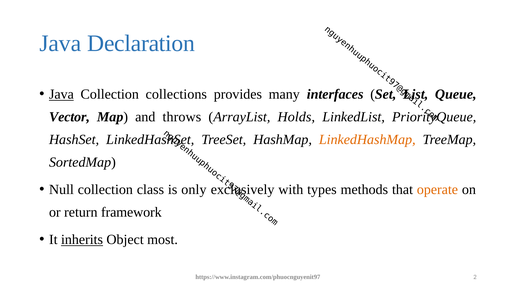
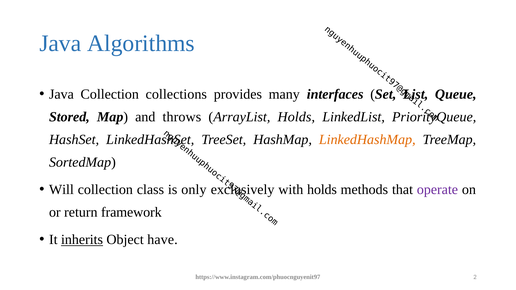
Declaration: Declaration -> Algorithms
Java at (61, 94) underline: present -> none
Vector: Vector -> Stored
Null: Null -> Will
with types: types -> holds
operate colour: orange -> purple
most: most -> have
